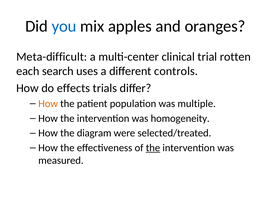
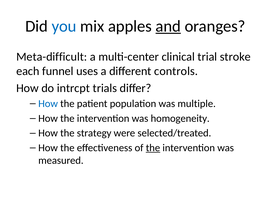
and underline: none -> present
rotten: rotten -> stroke
search: search -> funnel
effects: effects -> intrcpt
How at (48, 104) colour: orange -> blue
diagram: diagram -> strategy
